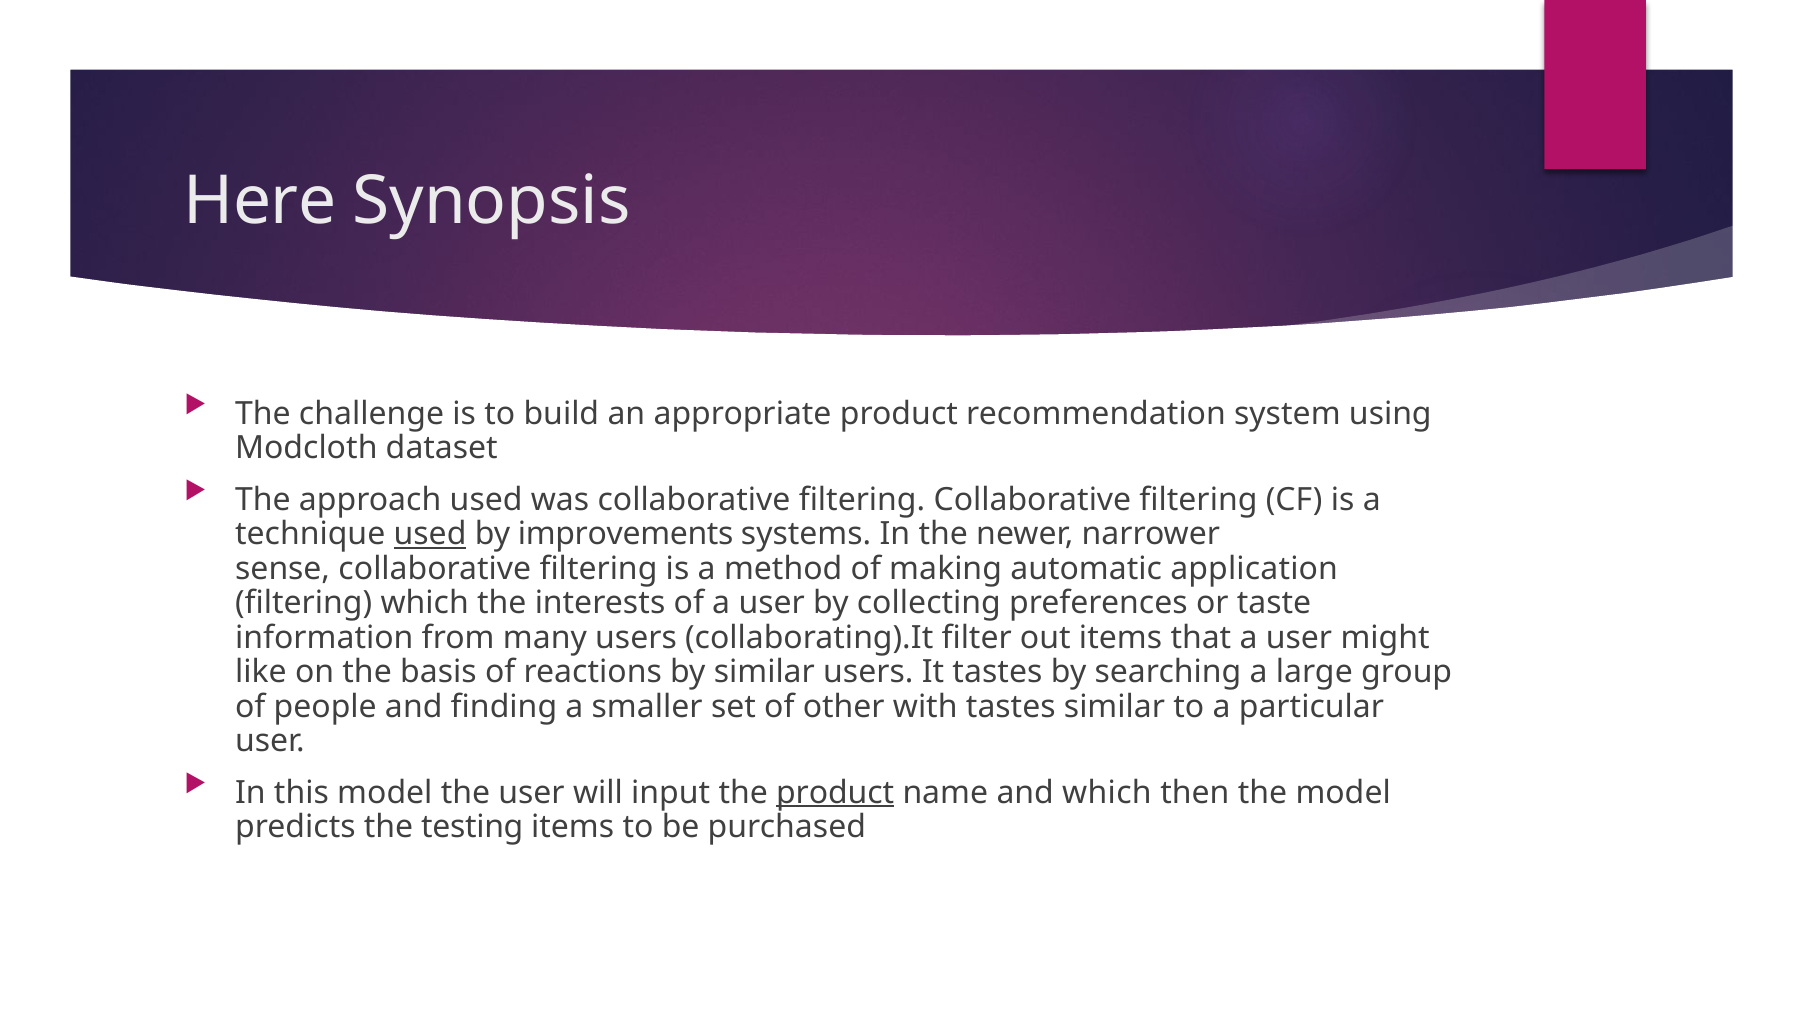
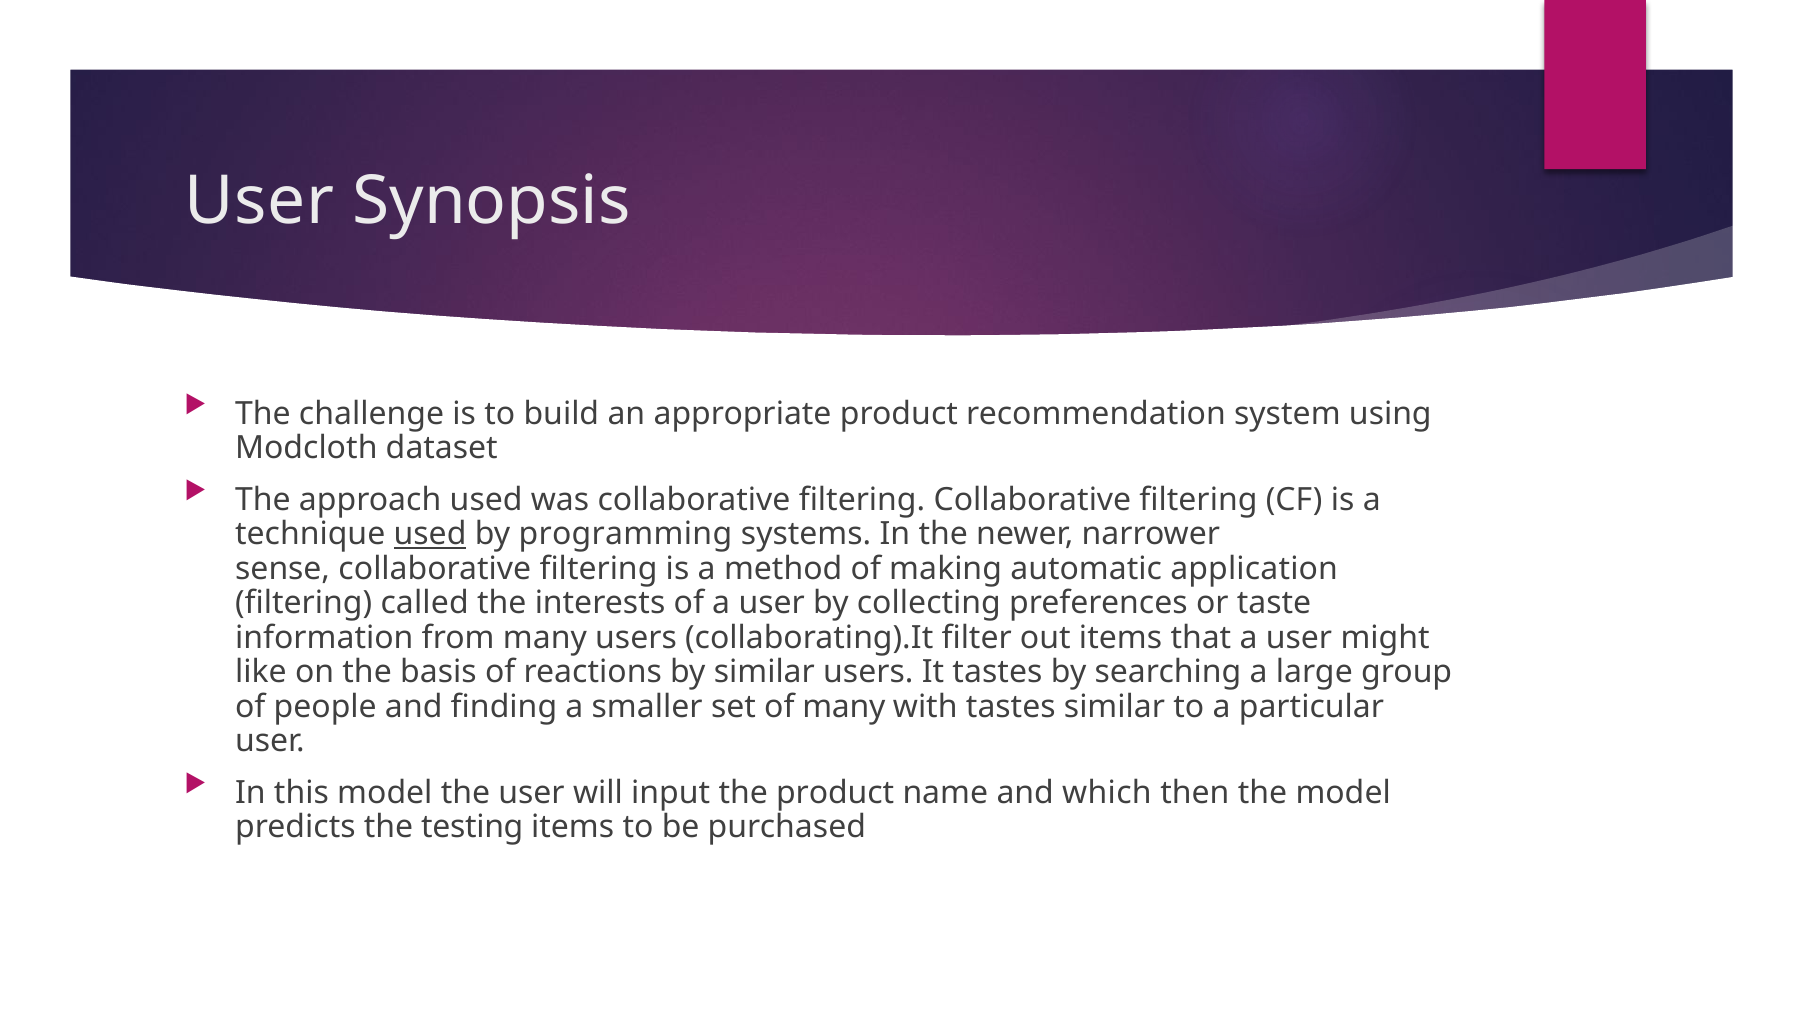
Here at (260, 201): Here -> User
improvements: improvements -> programming
filtering which: which -> called
of other: other -> many
product at (835, 792) underline: present -> none
